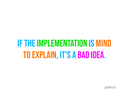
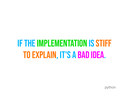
mind: mind -> stiff
